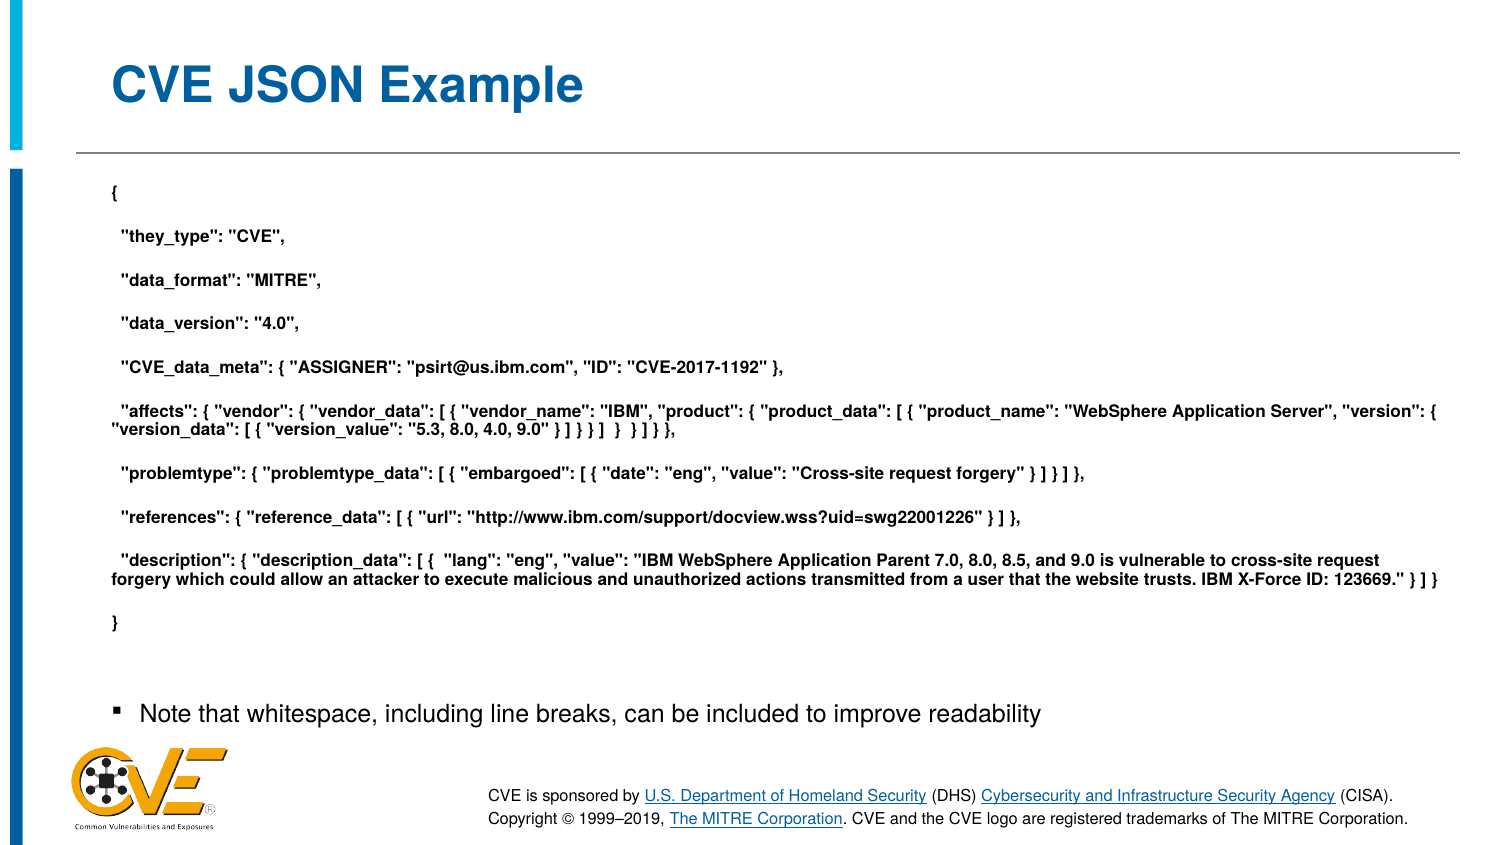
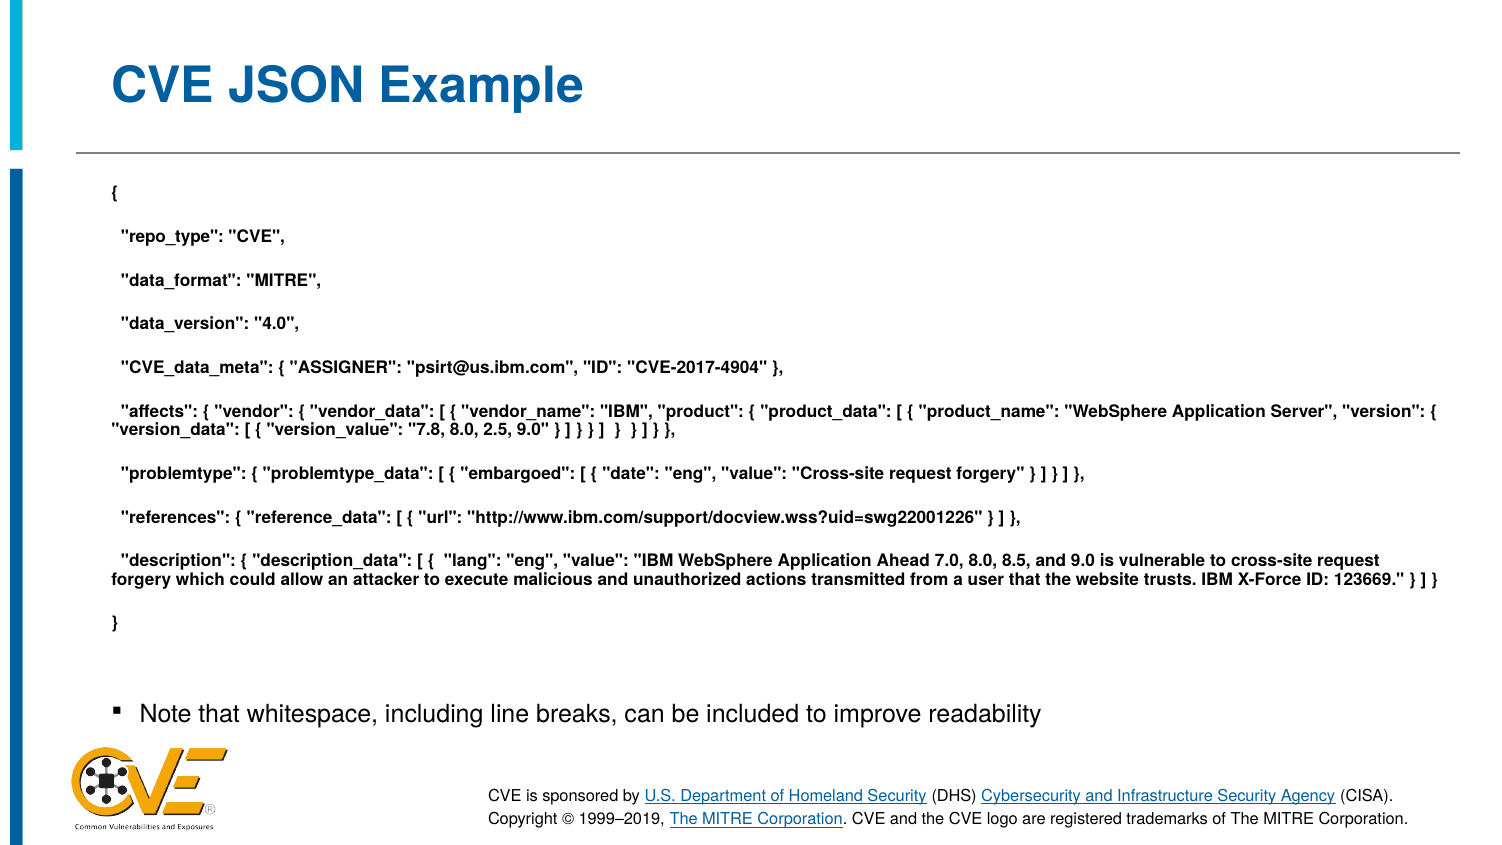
they_type: they_type -> repo_type
CVE-2017-1192: CVE-2017-1192 -> CVE-2017-4904
5.3: 5.3 -> 7.8
8.0 4.0: 4.0 -> 2.5
Parent: Parent -> Ahead
